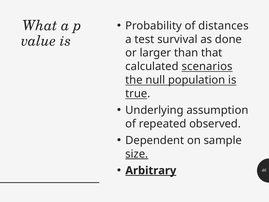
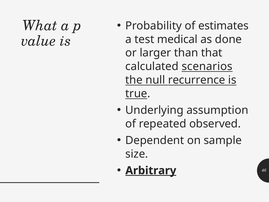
distances: distances -> estimates
survival: survival -> medical
population: population -> recurrence
size underline: present -> none
